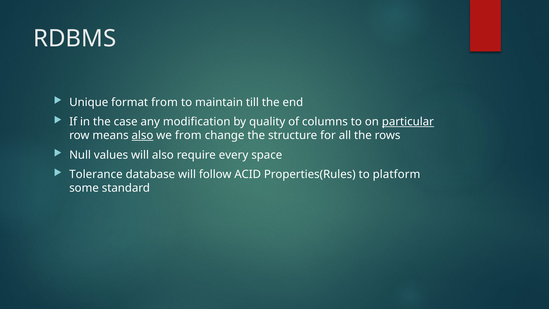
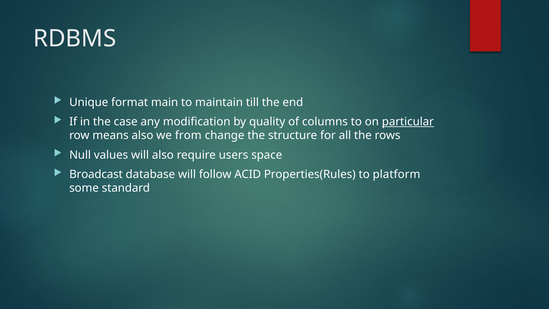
format from: from -> main
also at (142, 135) underline: present -> none
every: every -> users
Tolerance: Tolerance -> Broadcast
